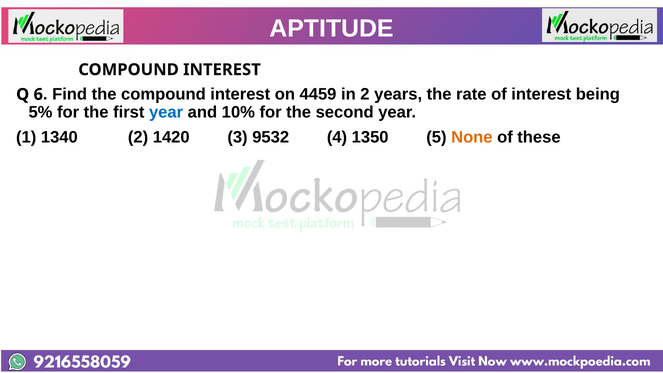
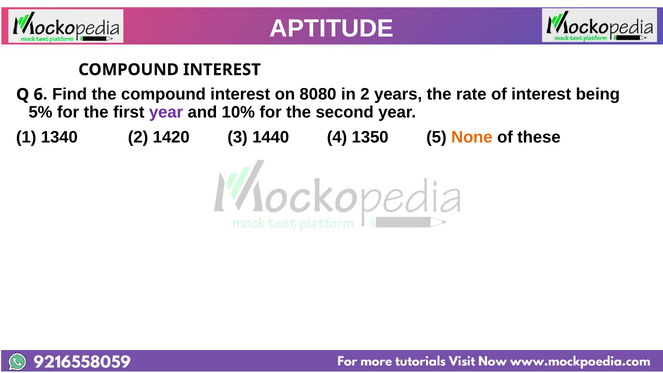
4459: 4459 -> 8080
year at (166, 112) colour: blue -> purple
9532: 9532 -> 1440
